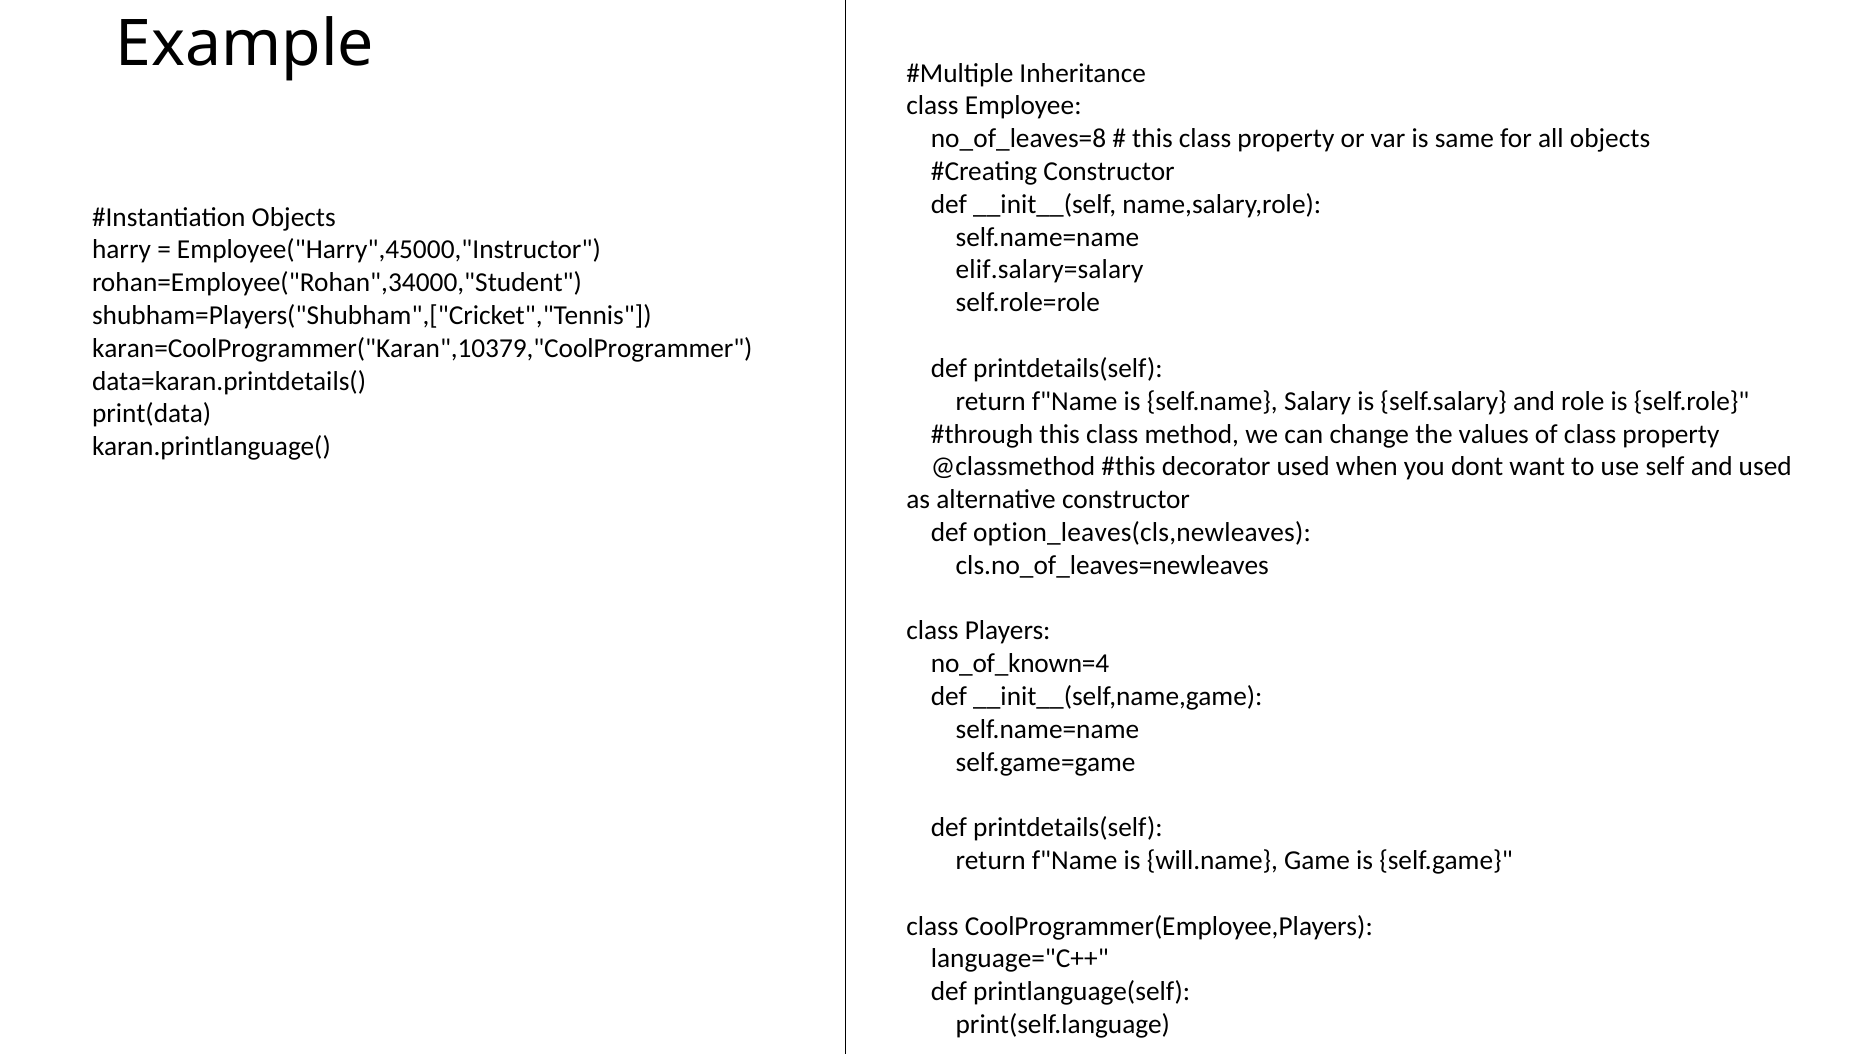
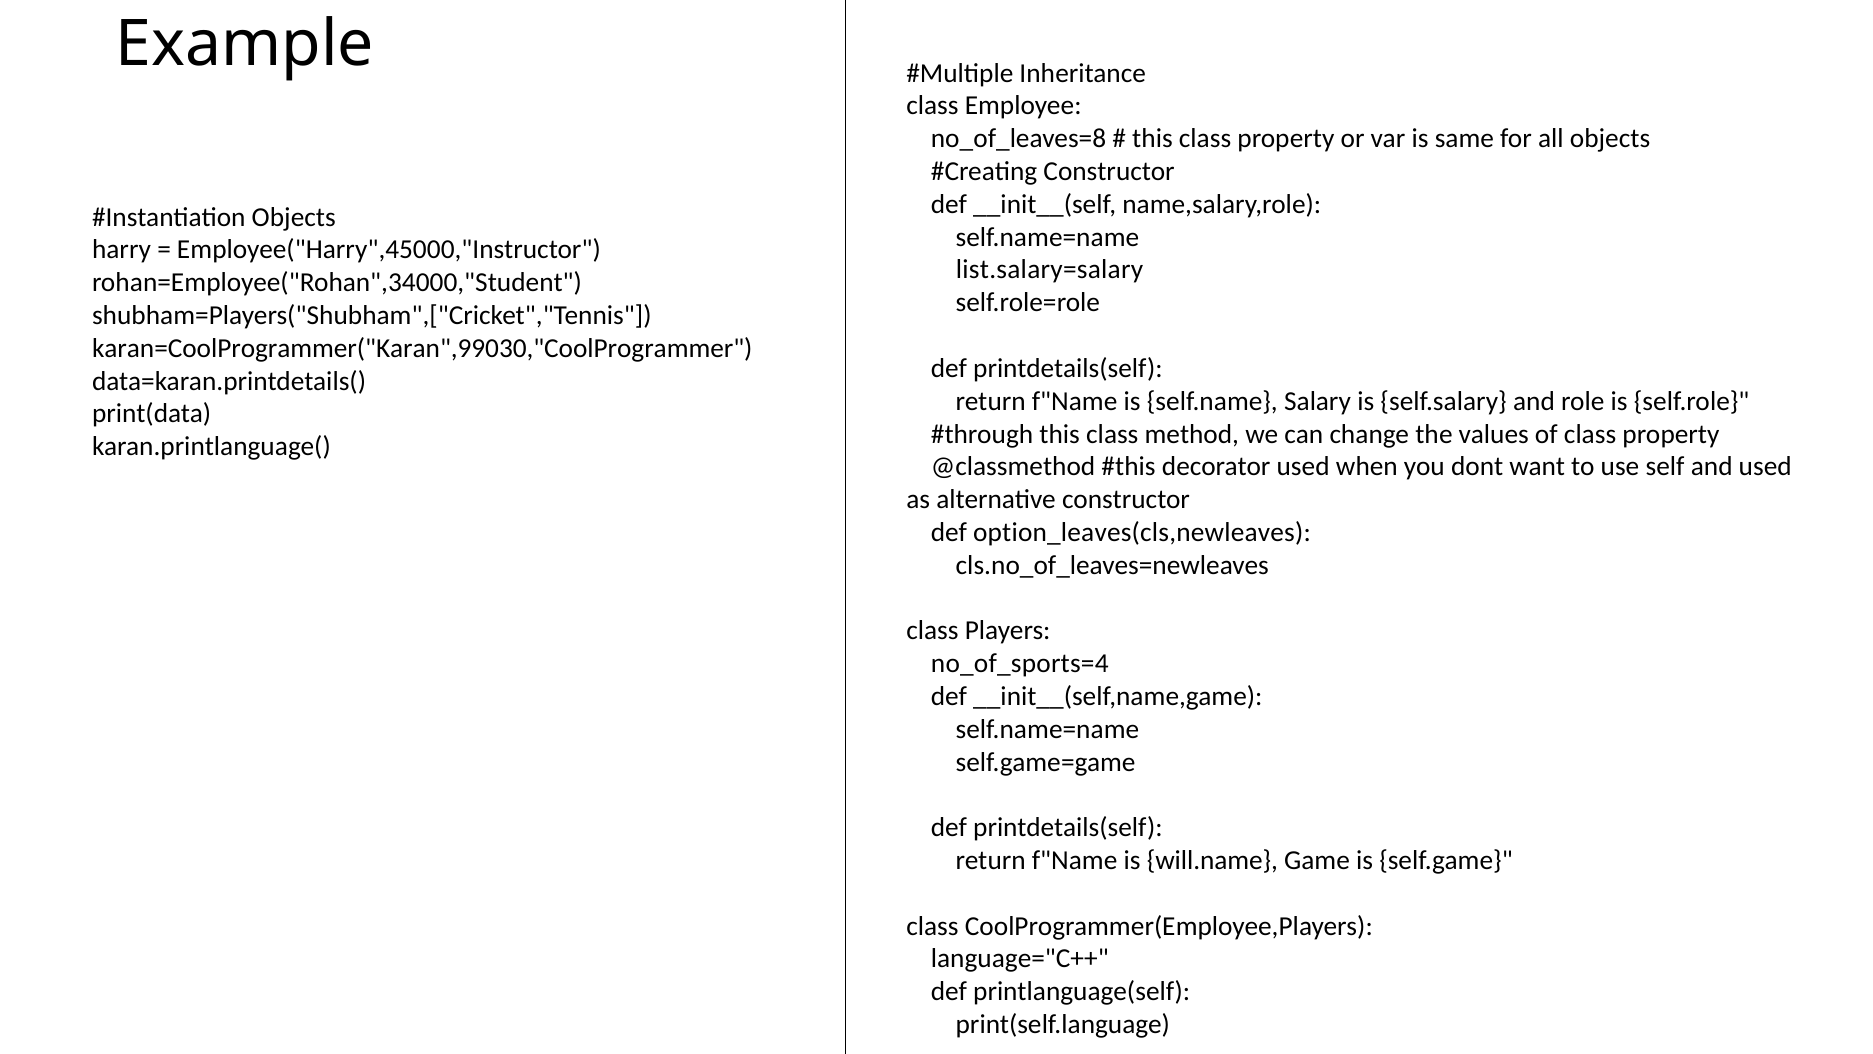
elif.salary=salary: elif.salary=salary -> list.salary=salary
karan=CoolProgrammer("Karan",10379,"CoolProgrammer: karan=CoolProgrammer("Karan",10379,"CoolProgrammer -> karan=CoolProgrammer("Karan",99030,"CoolProgrammer
no_of_known=4: no_of_known=4 -> no_of_sports=4
